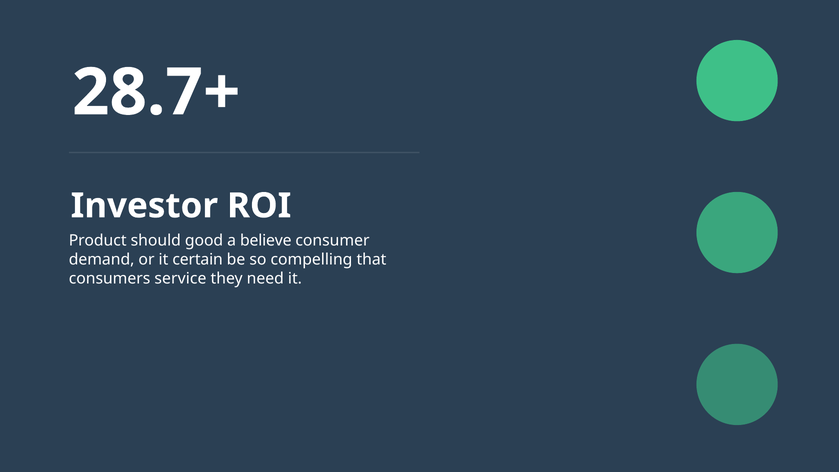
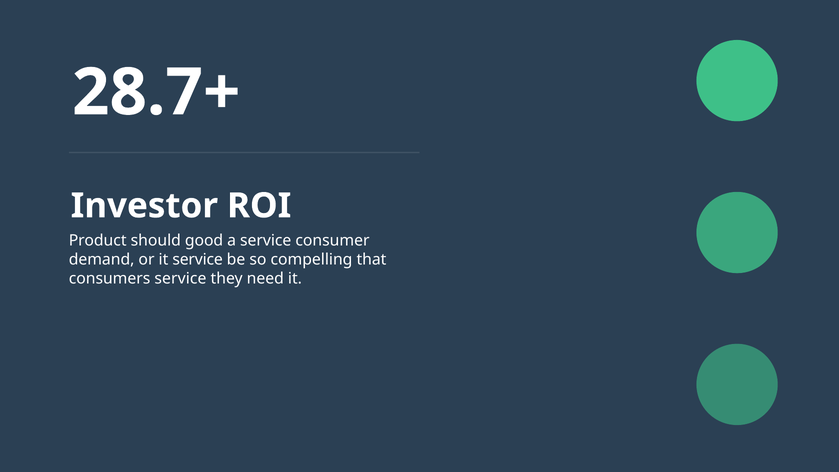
a believe: believe -> service
it certain: certain -> service
